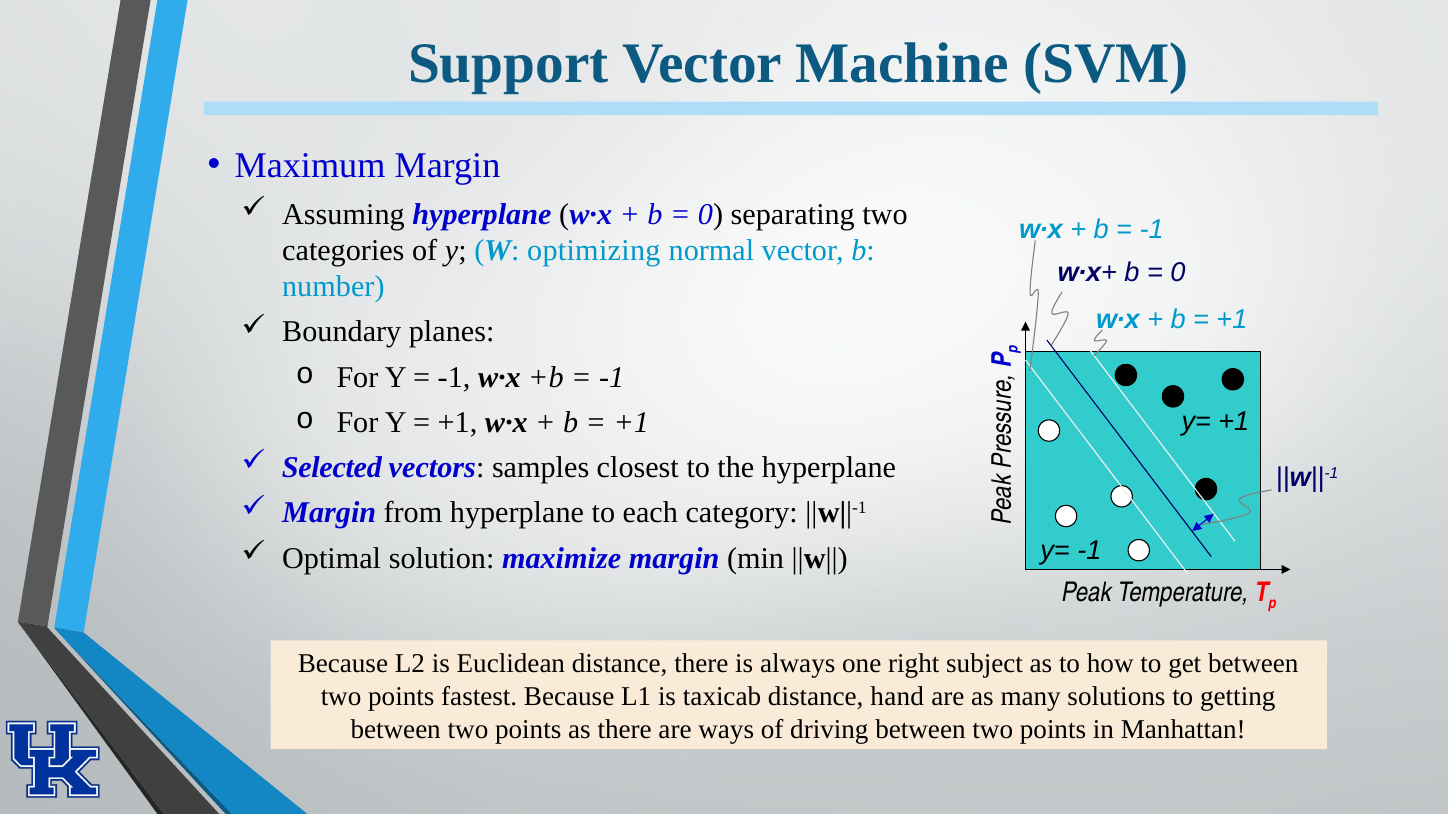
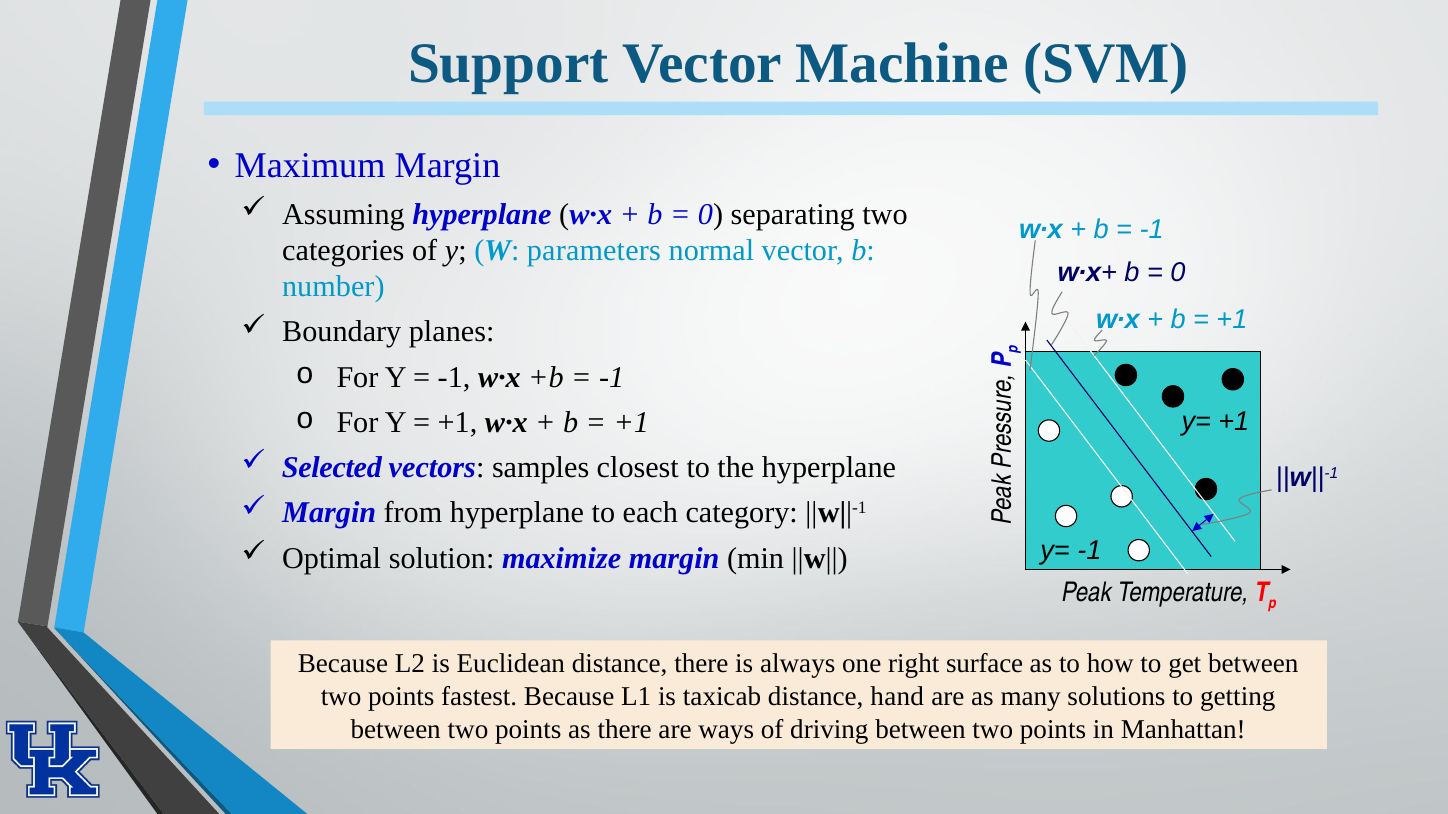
optimizing: optimizing -> parameters
subject: subject -> surface
